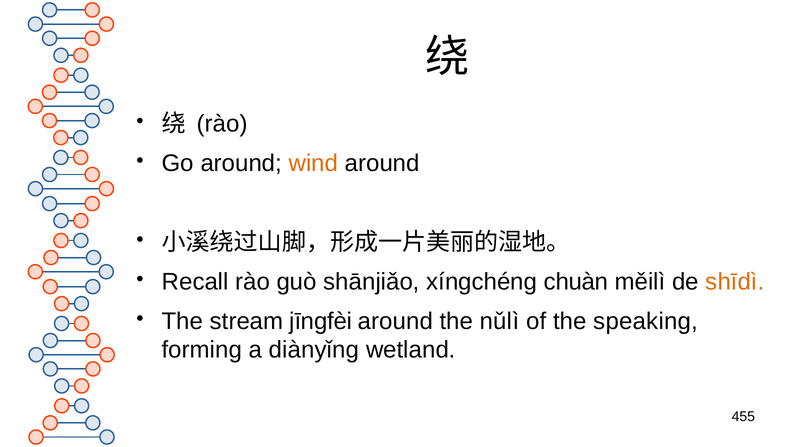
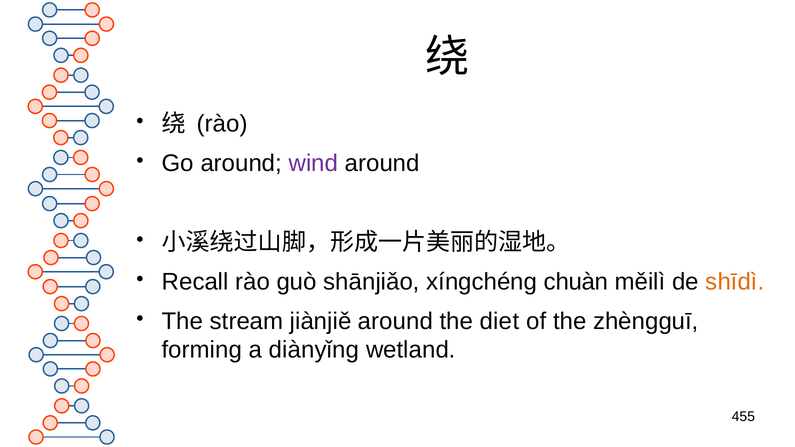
wind colour: orange -> purple
jīngfèi: jīngfèi -> jiànjiě
nǔlì: nǔlì -> diet
speaking: speaking -> zhèngguī
